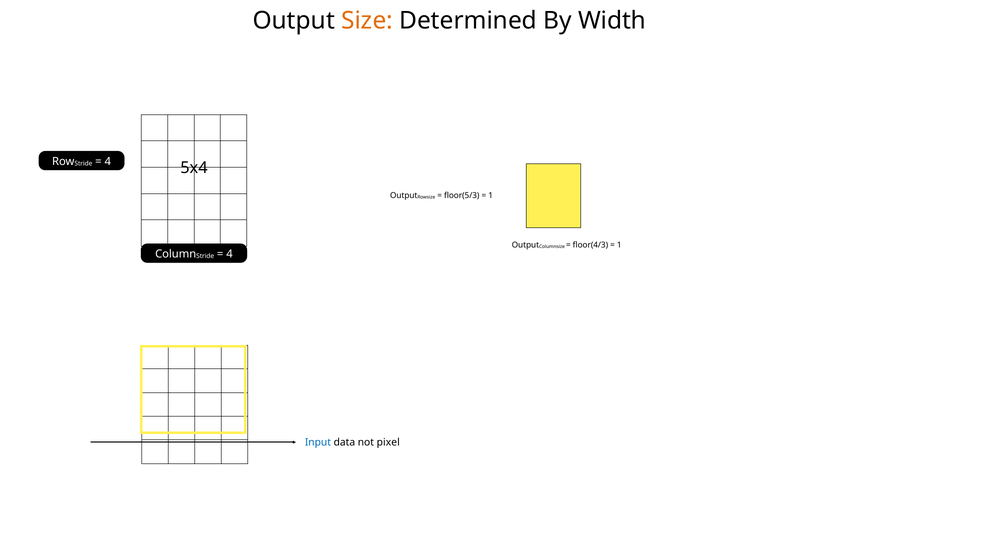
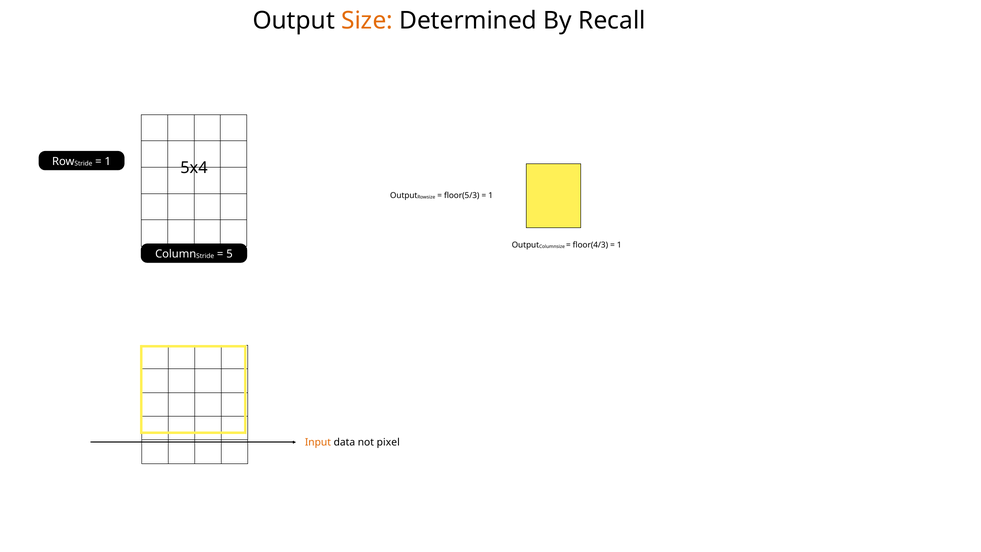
Width: Width -> Recall
4 at (108, 161): 4 -> 1
4 at (230, 254): 4 -> 5
Input colour: blue -> orange
